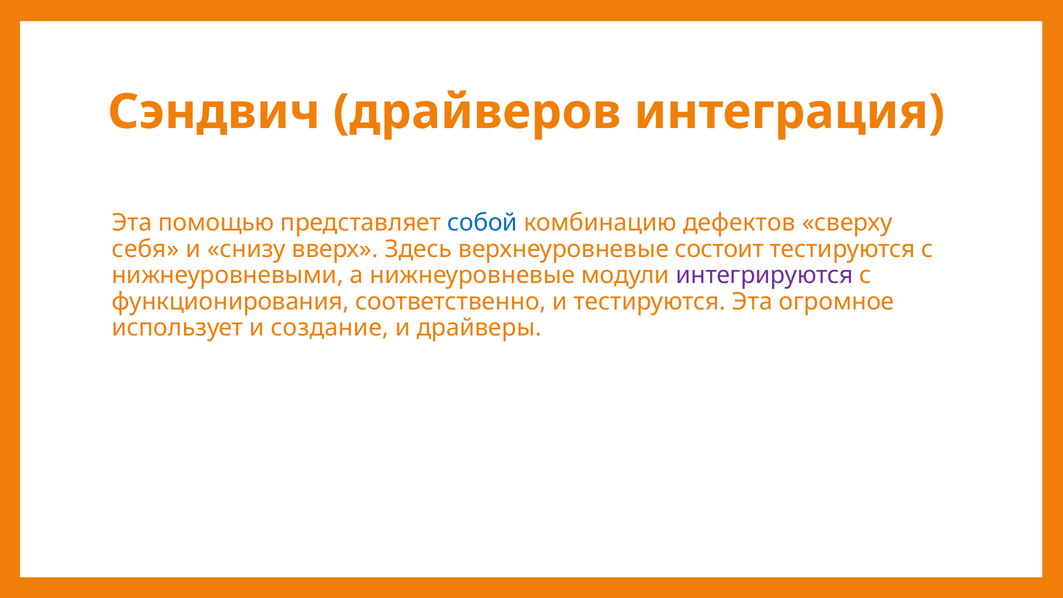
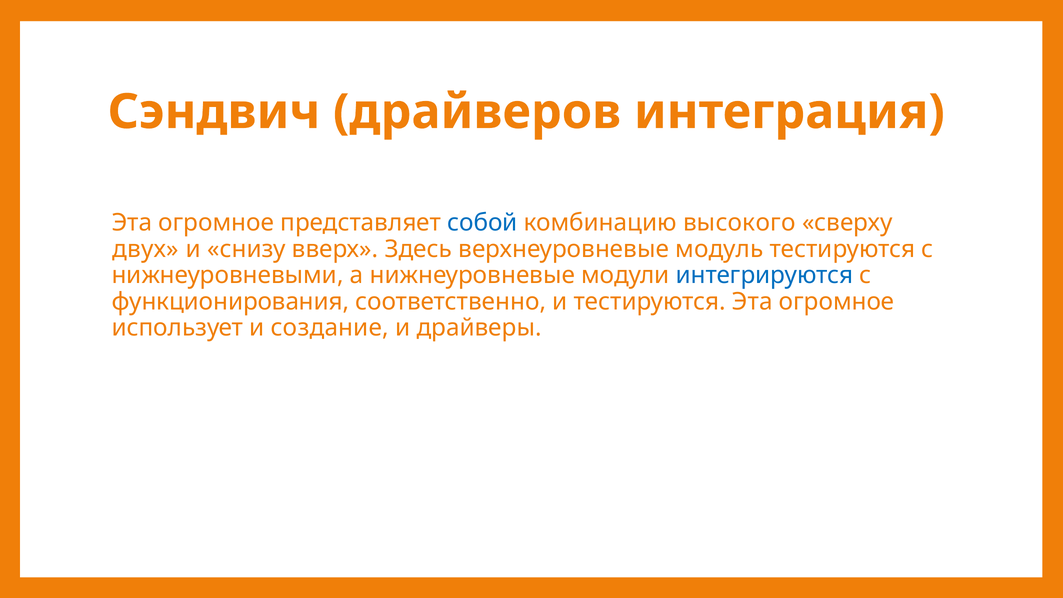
помощью at (216, 223): помощью -> огромное
дефектов: дефектов -> высокого
себя: себя -> двух
состоит: состоит -> модуль
интегрируются colour: purple -> blue
